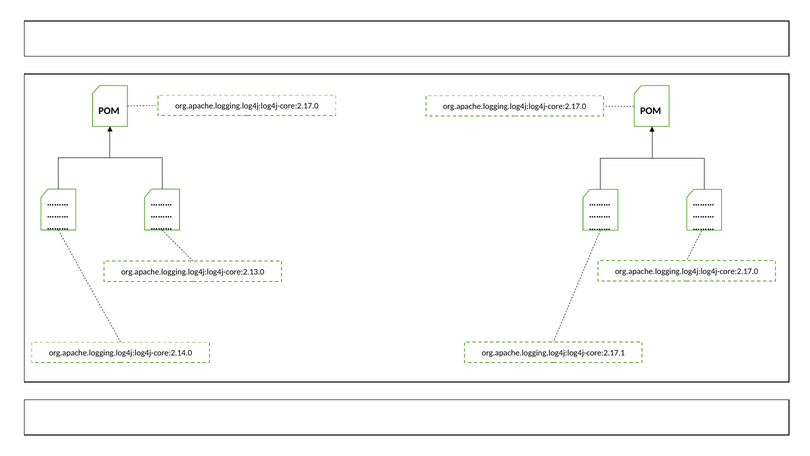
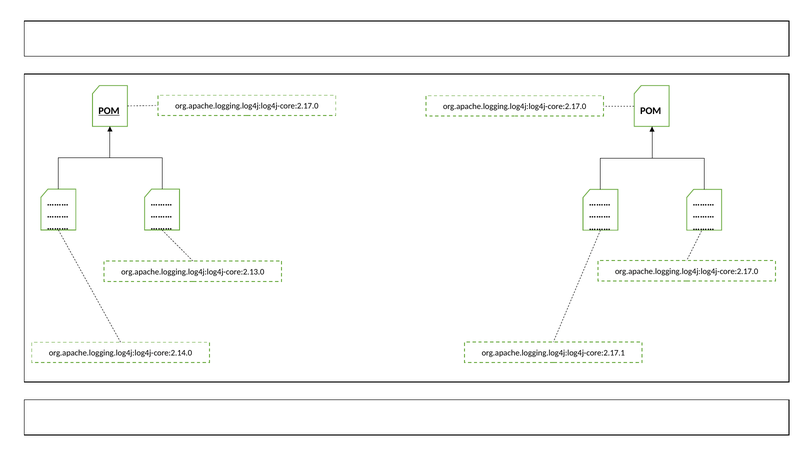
POM at (109, 111) underline: none -> present
